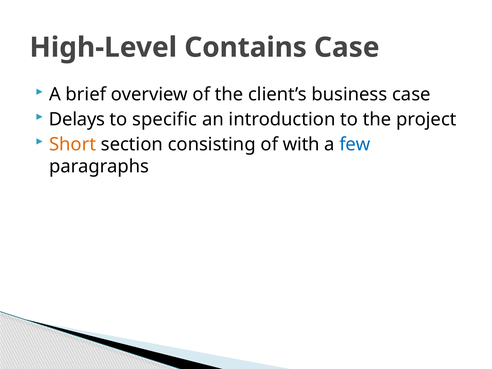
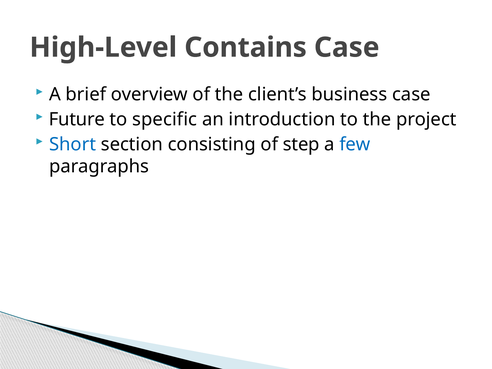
Delays: Delays -> Future
Short colour: orange -> blue
with: with -> step
